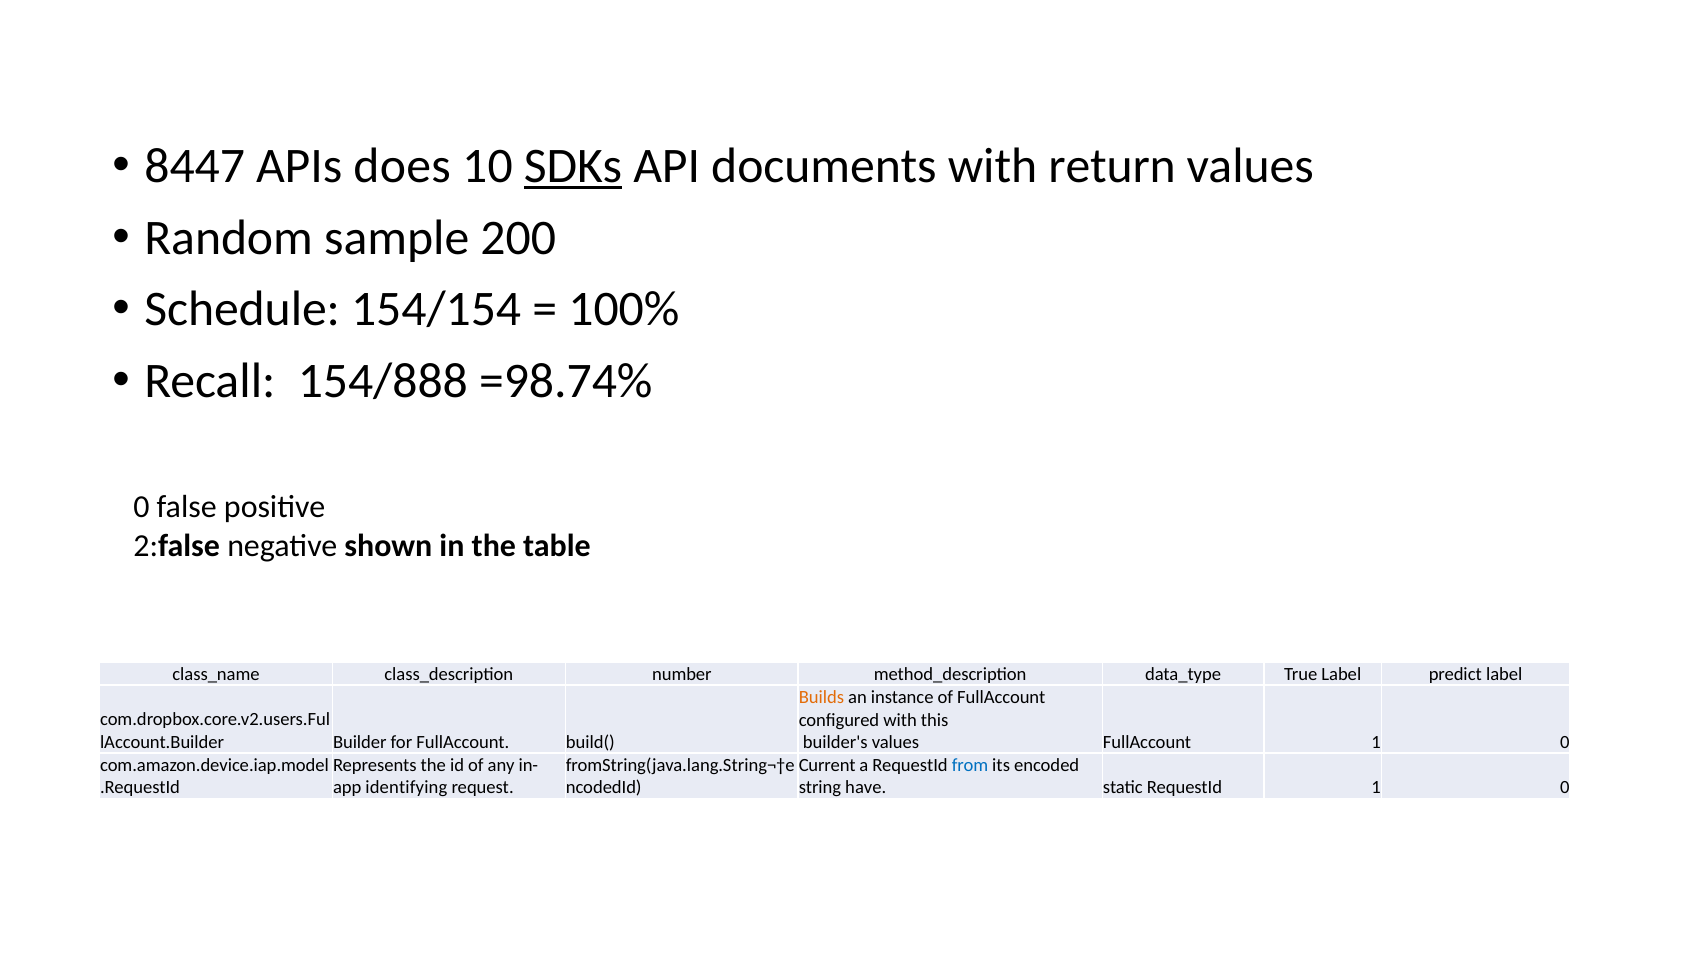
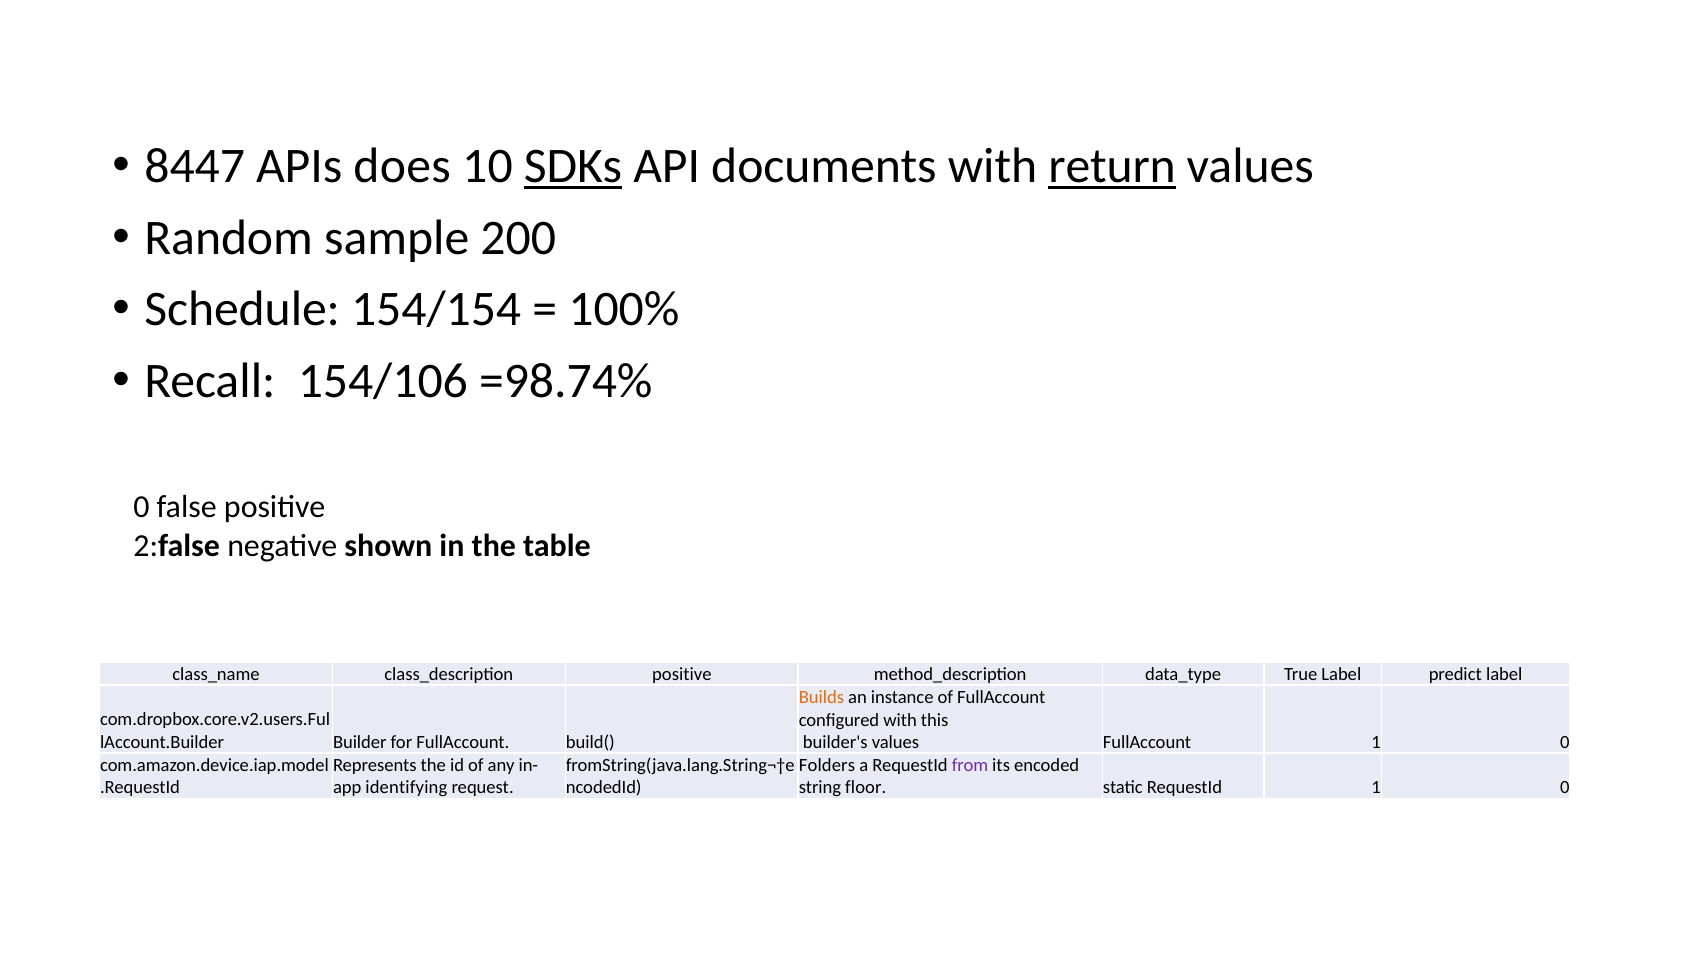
return underline: none -> present
154/888: 154/888 -> 154/106
number at (682, 674): number -> positive
Current: Current -> Folders
from colour: blue -> purple
have: have -> floor
